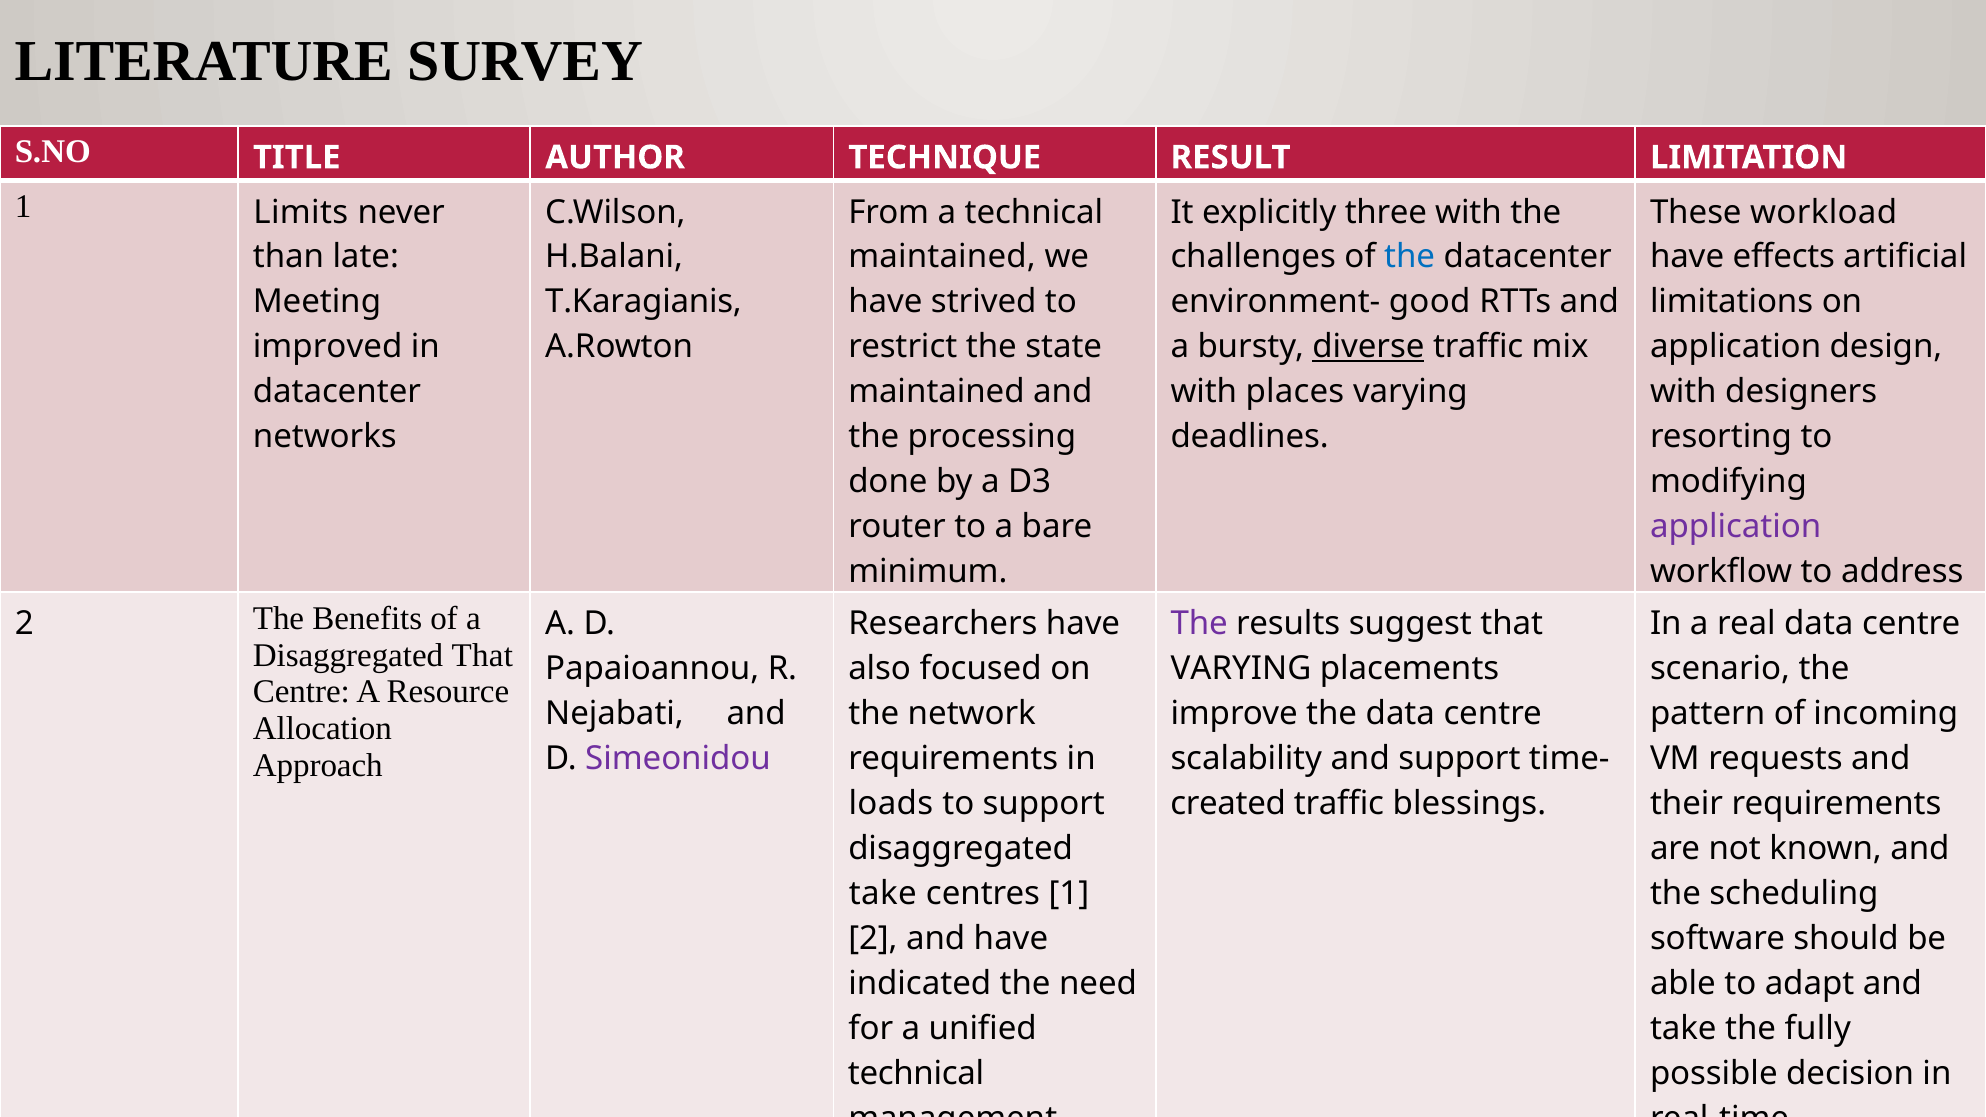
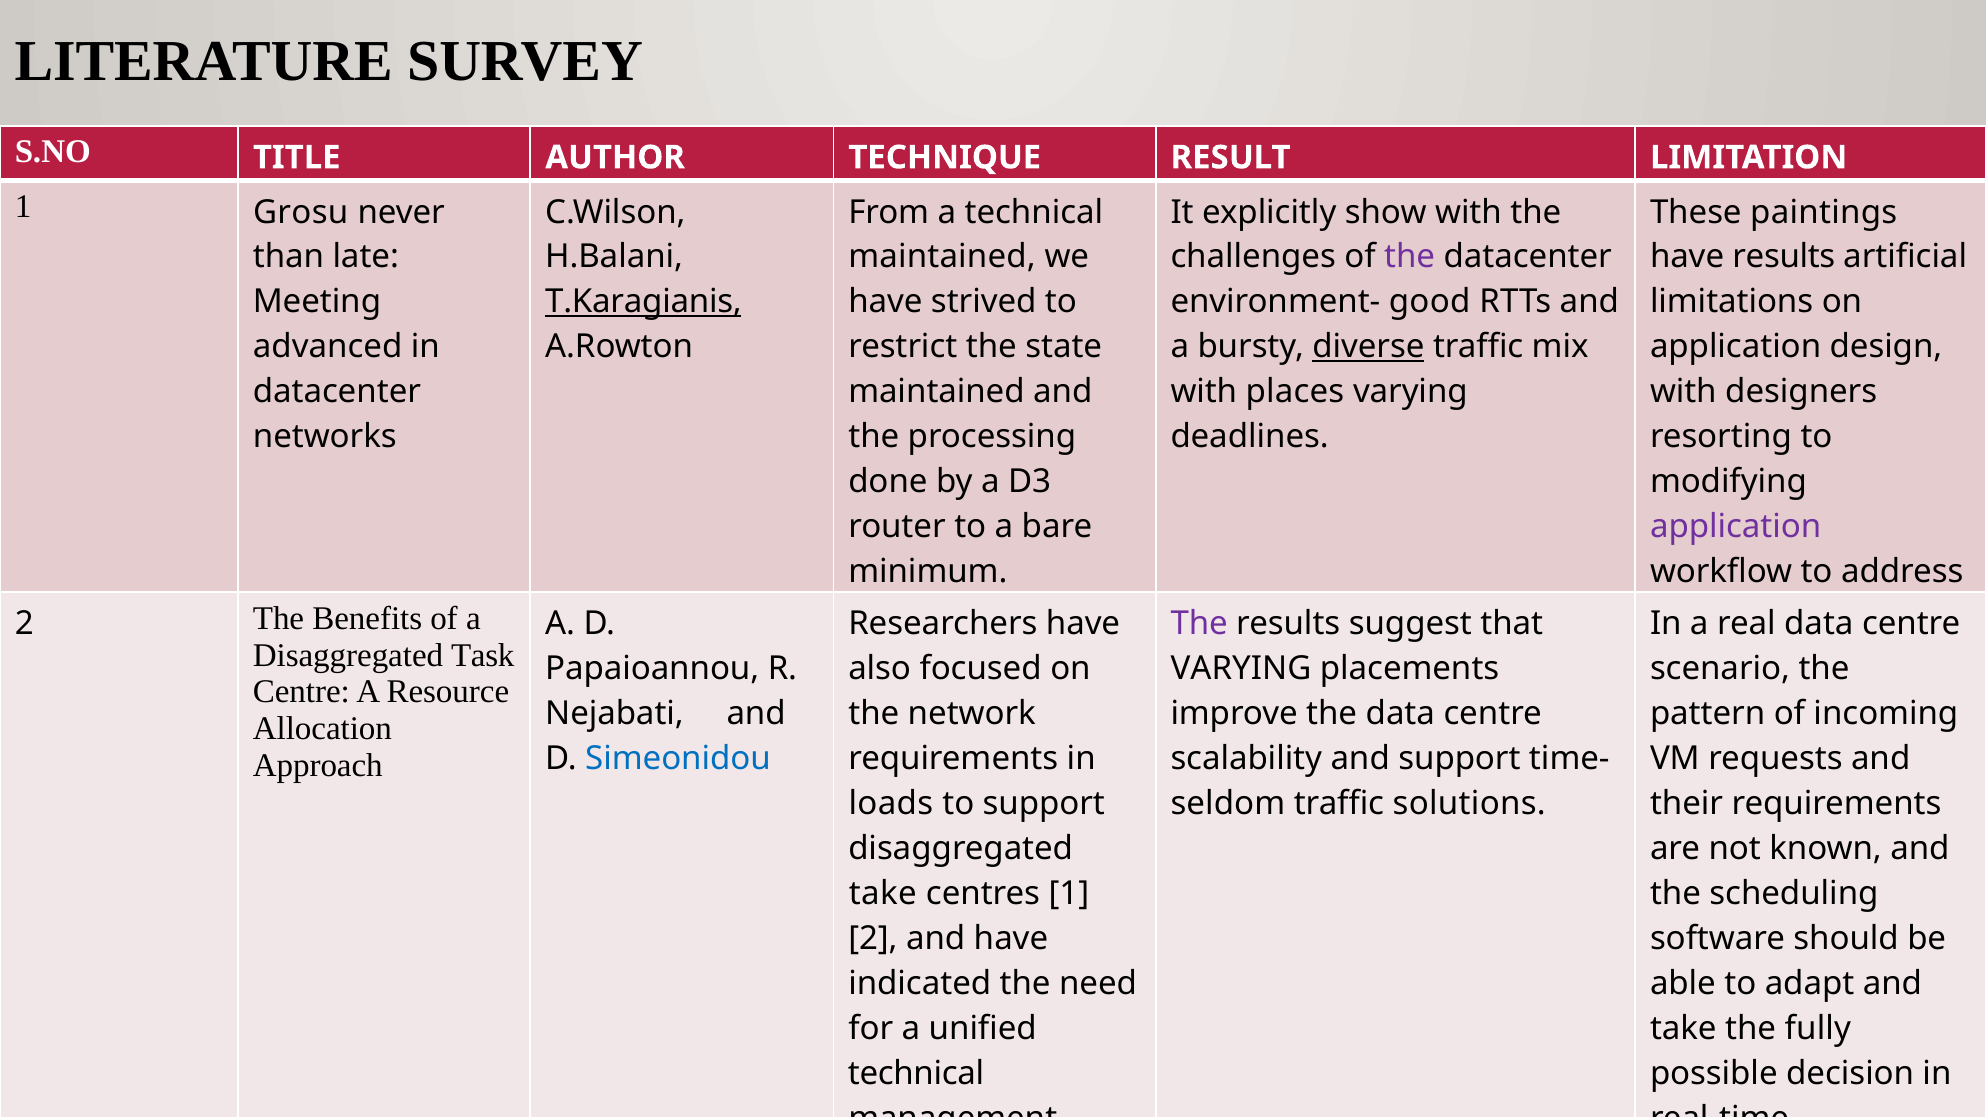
Limits: Limits -> Grosu
three: three -> show
workload: workload -> paintings
the at (1410, 257) colour: blue -> purple
have effects: effects -> results
T.Karagianis underline: none -> present
improved: improved -> advanced
Disaggregated That: That -> Task
Simeonidou colour: purple -> blue
created: created -> seldom
blessings: blessings -> solutions
